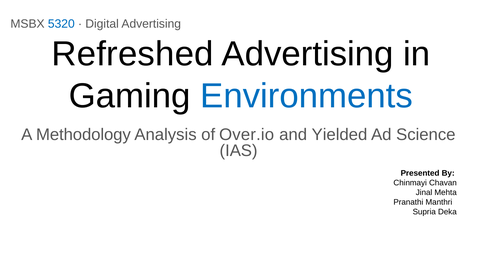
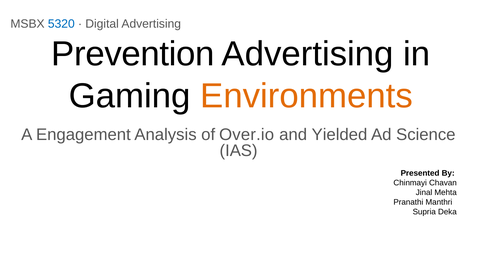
Refreshed: Refreshed -> Prevention
Environments colour: blue -> orange
Methodology: Methodology -> Engagement
